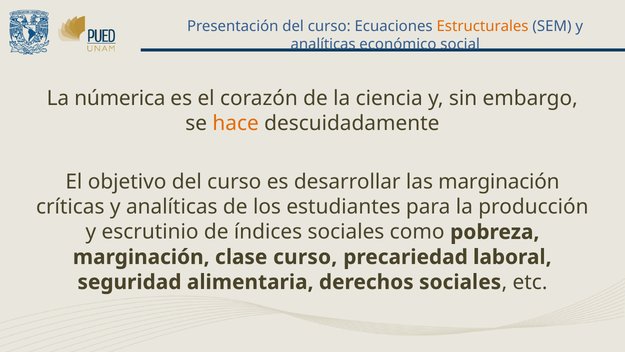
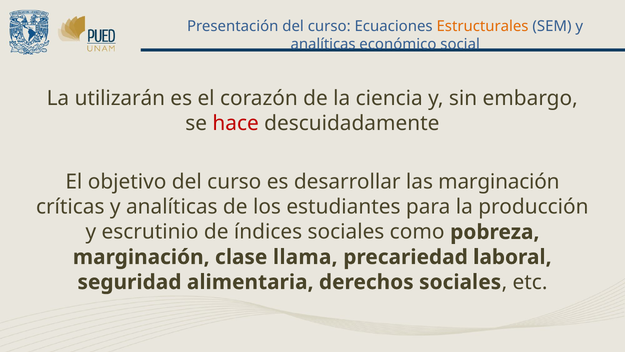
númerica: númerica -> utilizarán
hace colour: orange -> red
clase curso: curso -> llama
